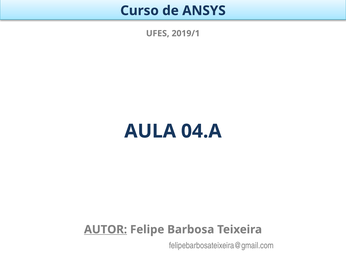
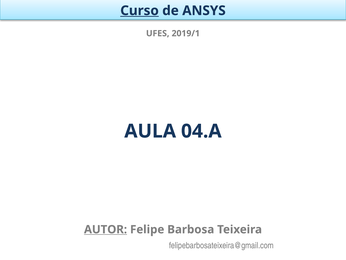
Curso underline: none -> present
